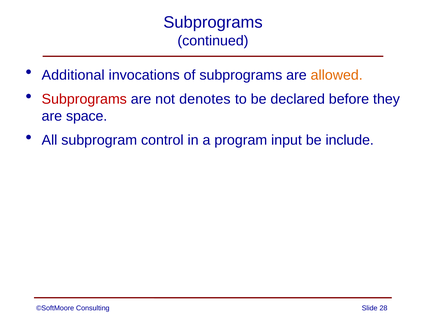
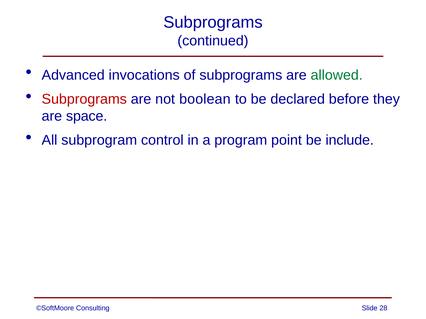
Additional: Additional -> Advanced
allowed colour: orange -> green
denotes: denotes -> boolean
input: input -> point
